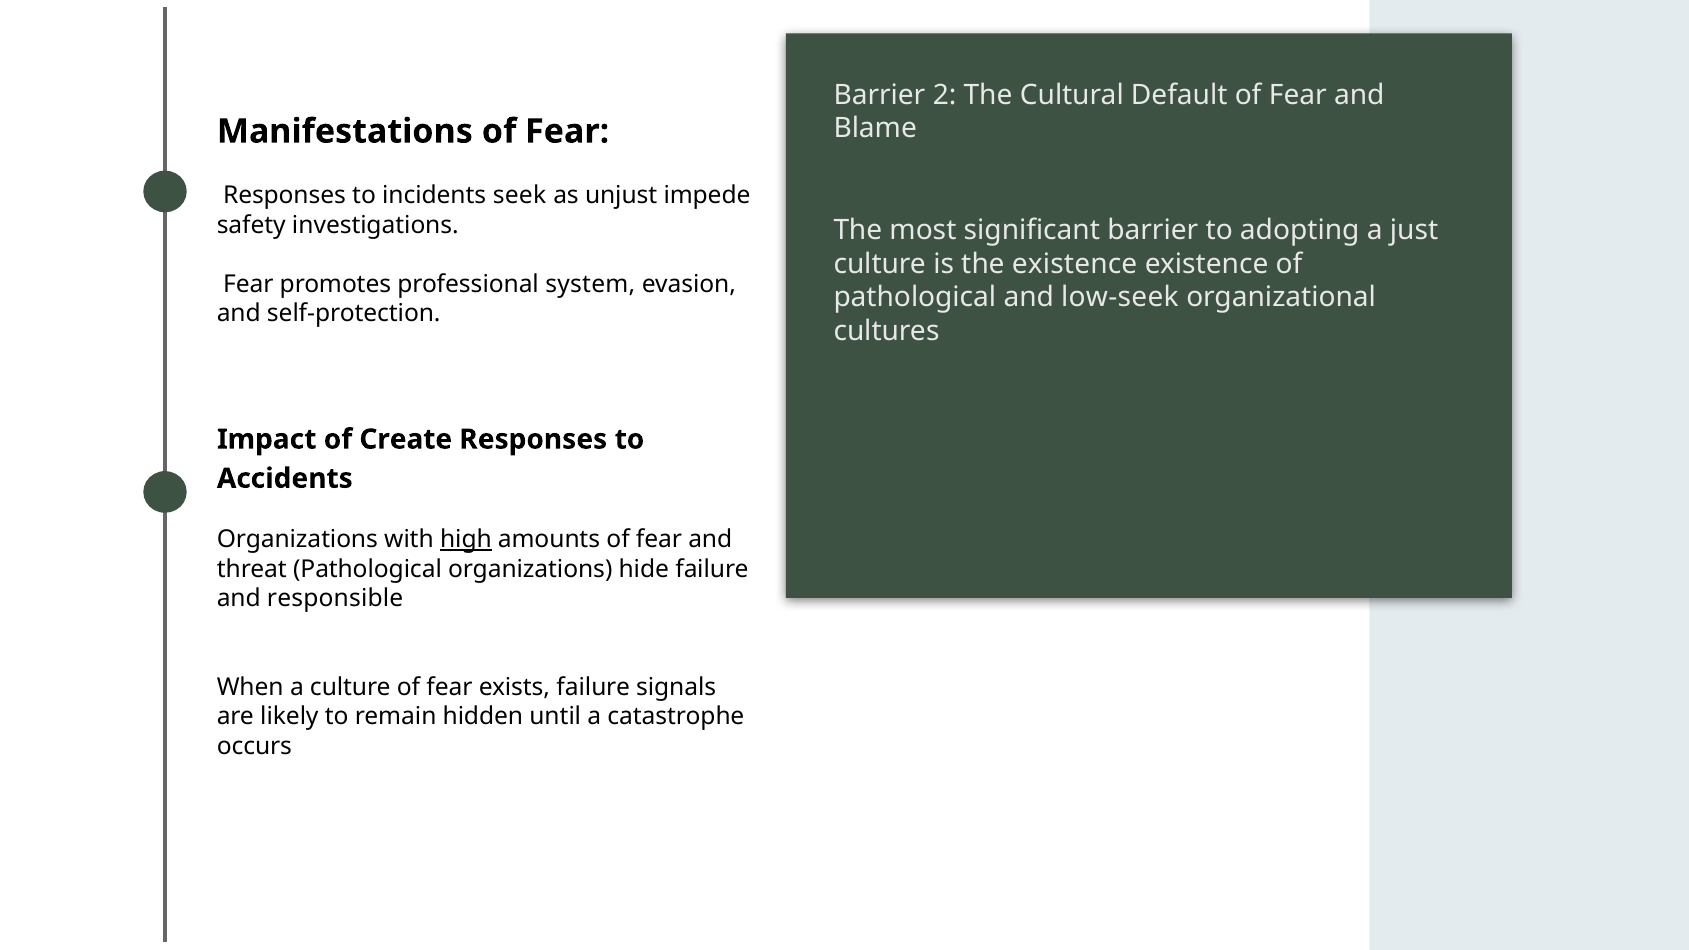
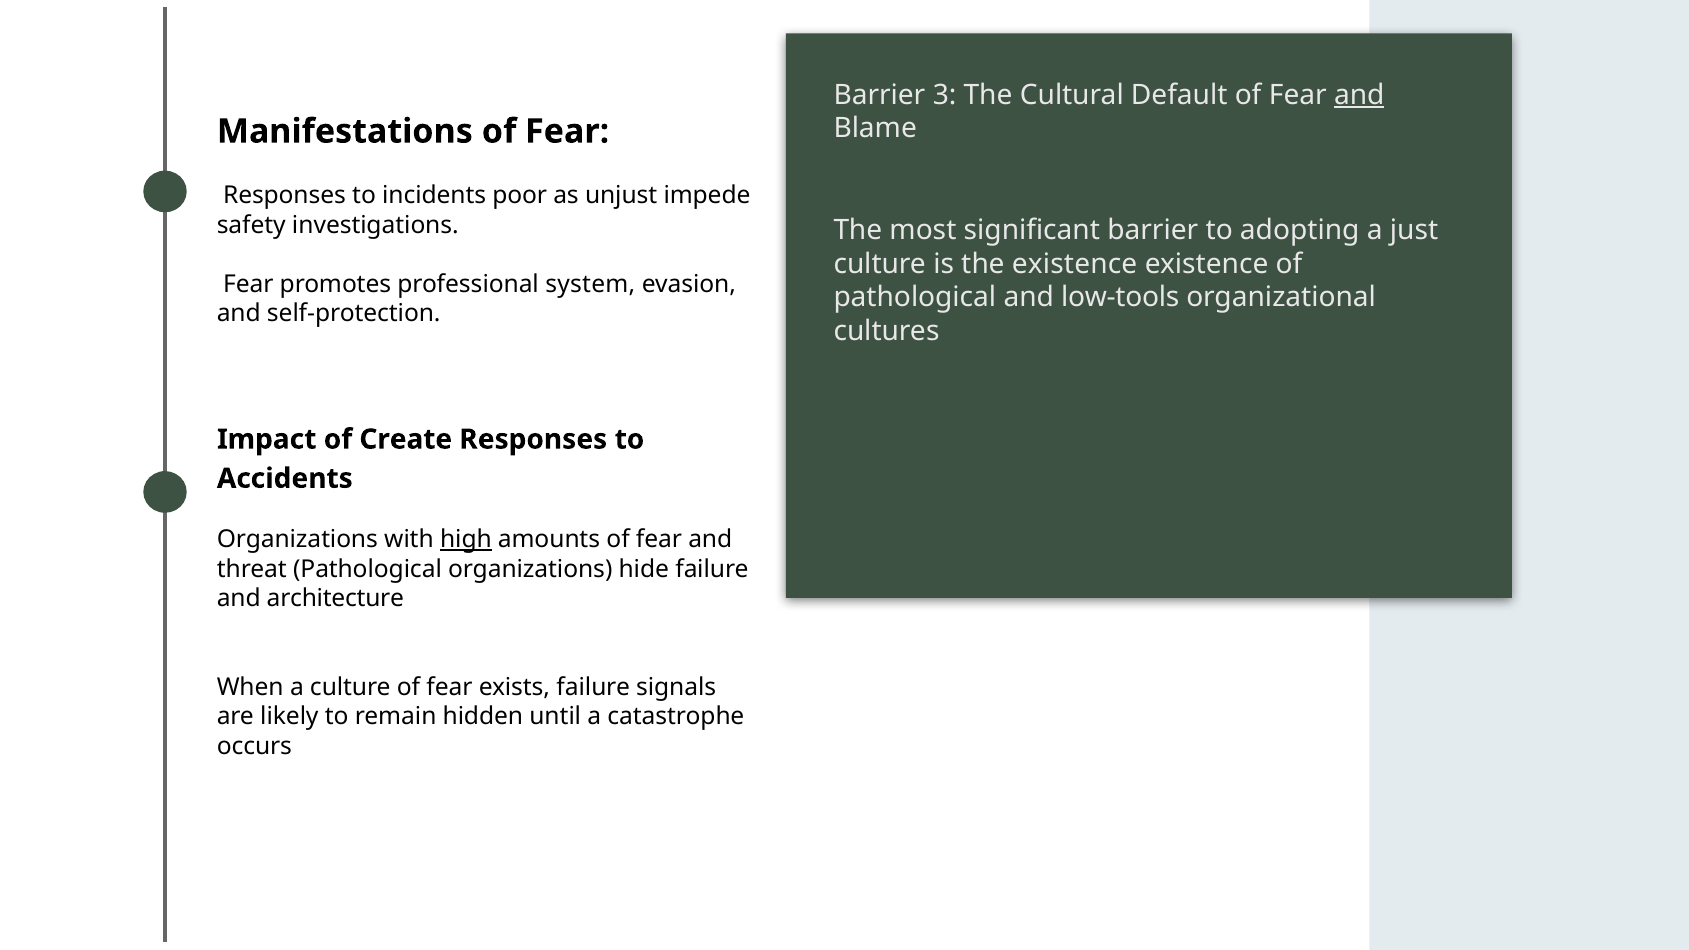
2: 2 -> 3
and at (1359, 95) underline: none -> present
seek: seek -> poor
low-seek: low-seek -> low-tools
responsible: responsible -> architecture
